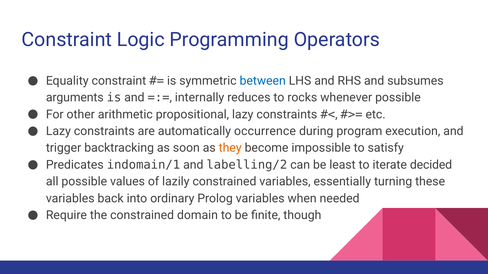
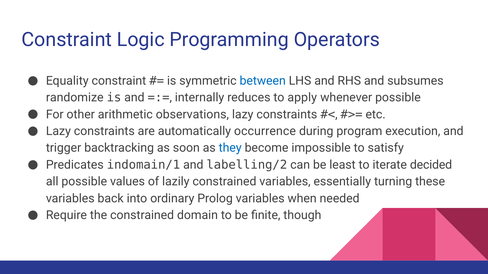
arguments: arguments -> randomize
rocks: rocks -> apply
propositional: propositional -> observations
they colour: orange -> blue
